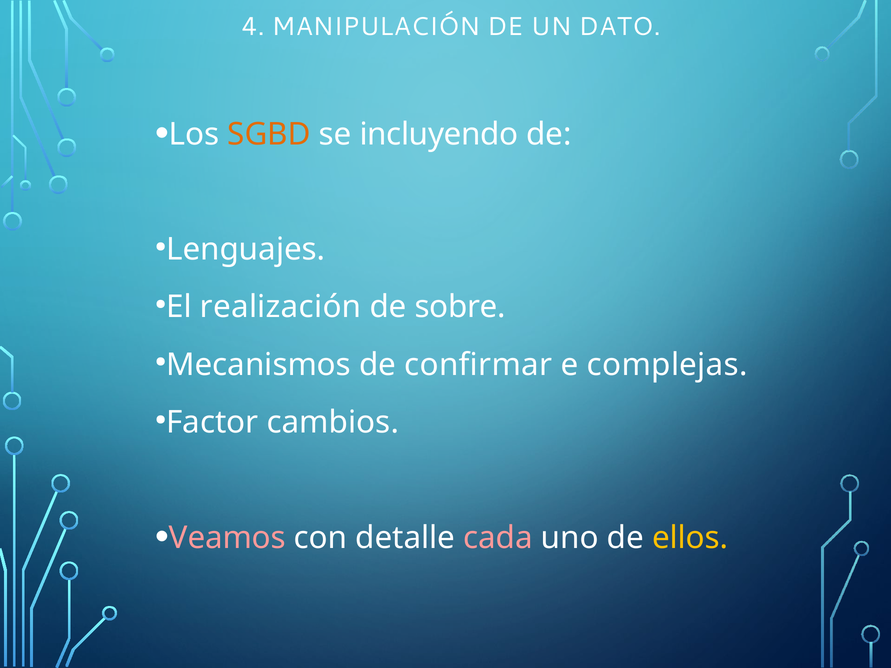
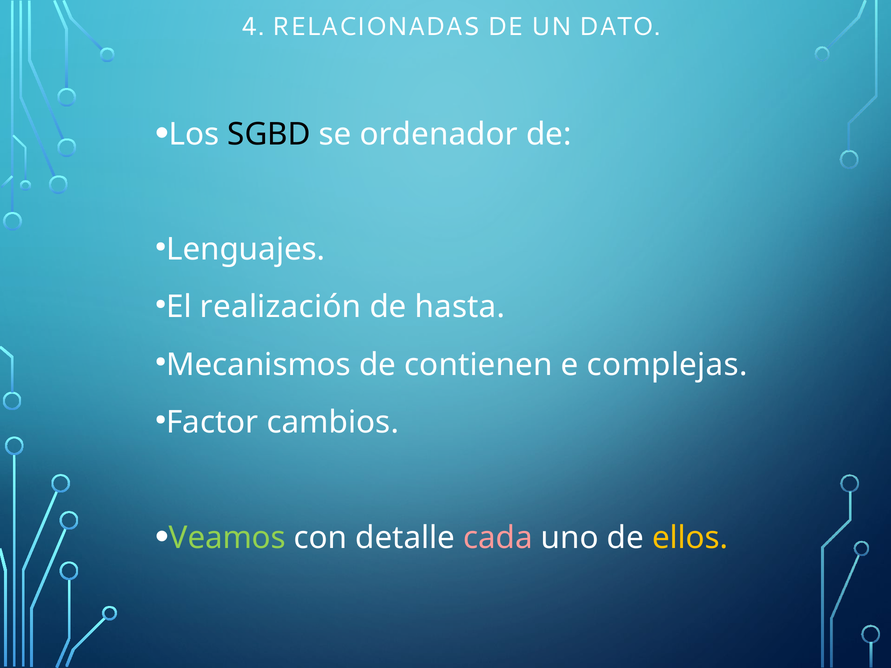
MANIPULACIÓN: MANIPULACIÓN -> RELACIONADAS
SGBD colour: orange -> black
incluyendo: incluyendo -> ordenador
sobre: sobre -> hasta
confirmar: confirmar -> contienen
Veamos colour: pink -> light green
